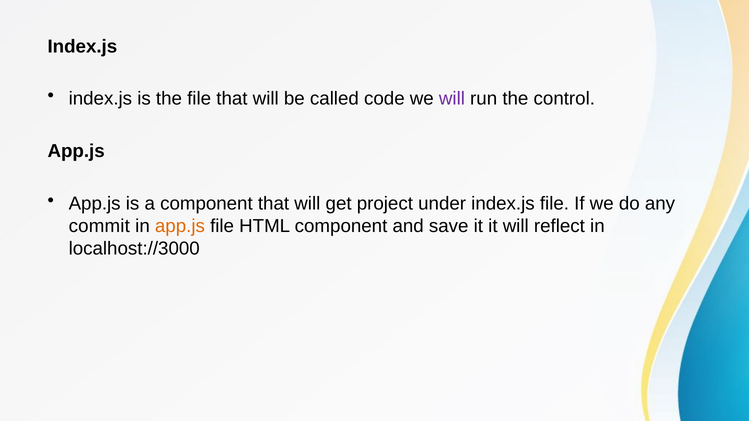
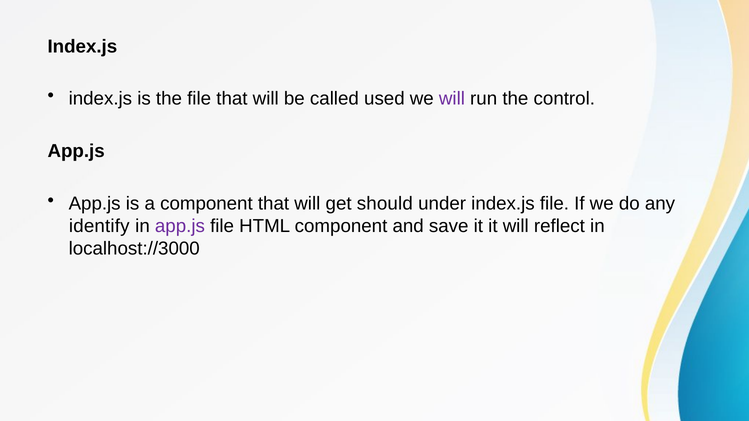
code: code -> used
project: project -> should
commit: commit -> identify
app.js at (180, 226) colour: orange -> purple
